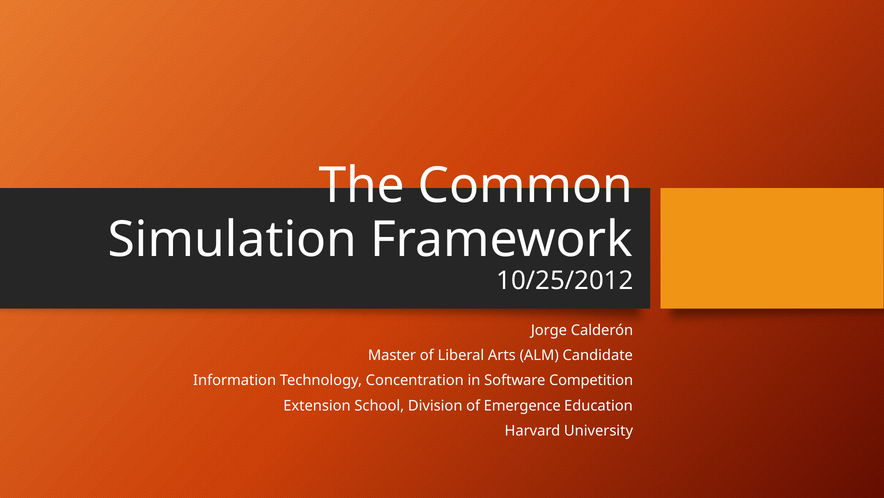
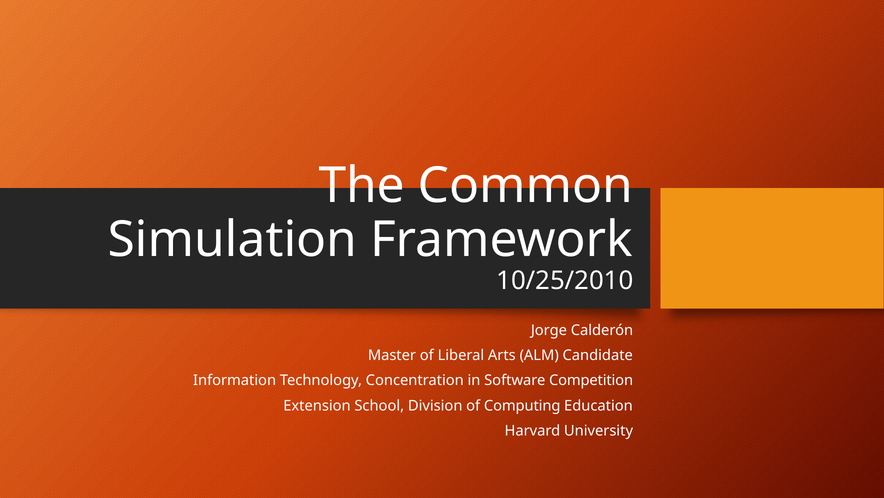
10/25/2012: 10/25/2012 -> 10/25/2010
Emergence: Emergence -> Computing
